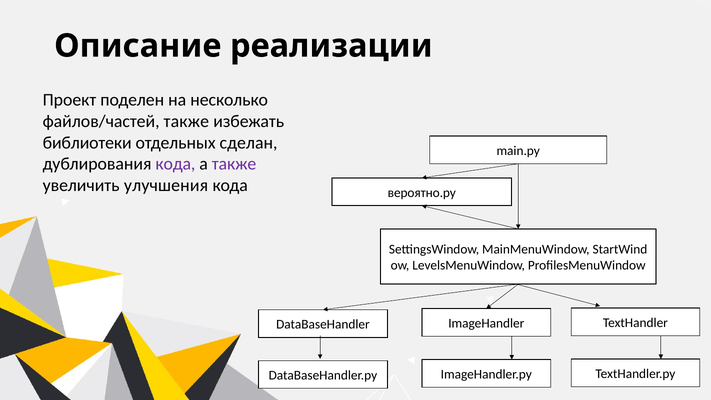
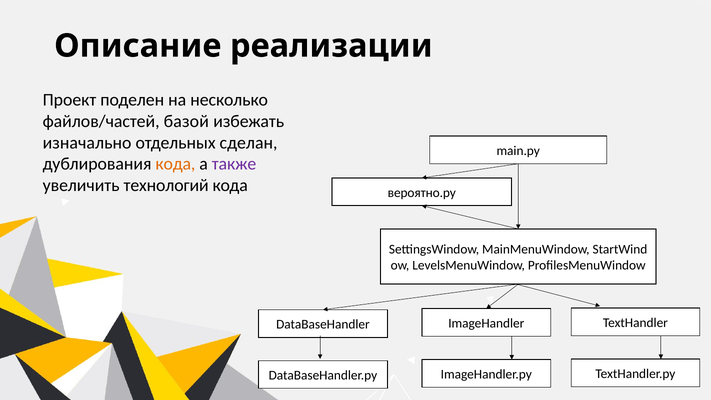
файлов/частей также: также -> базой
библиотеки: библиотеки -> изначально
кода at (175, 164) colour: purple -> orange
улучшения: улучшения -> технологий
